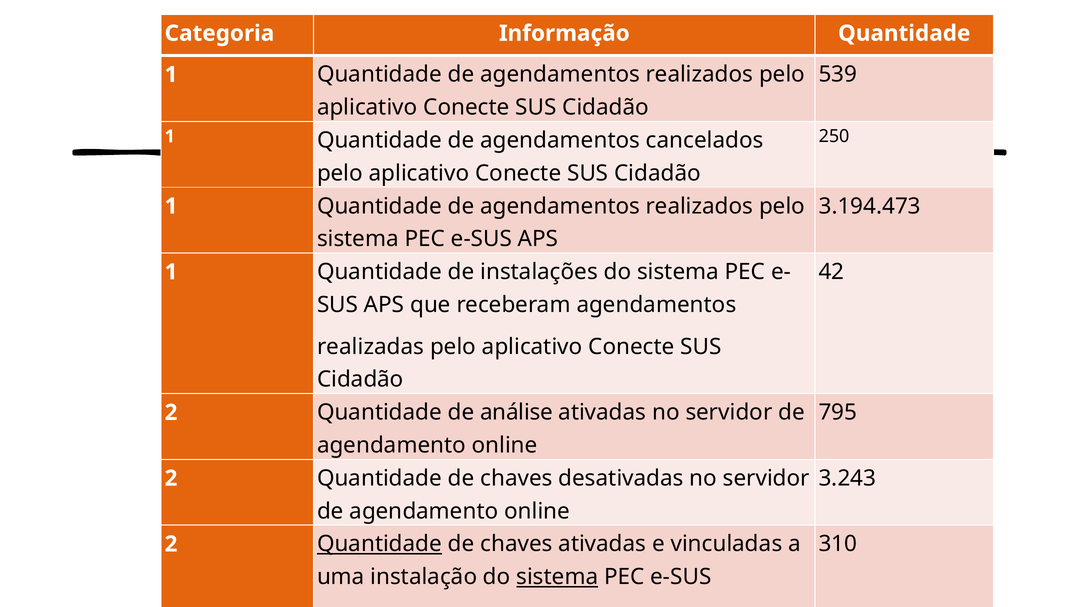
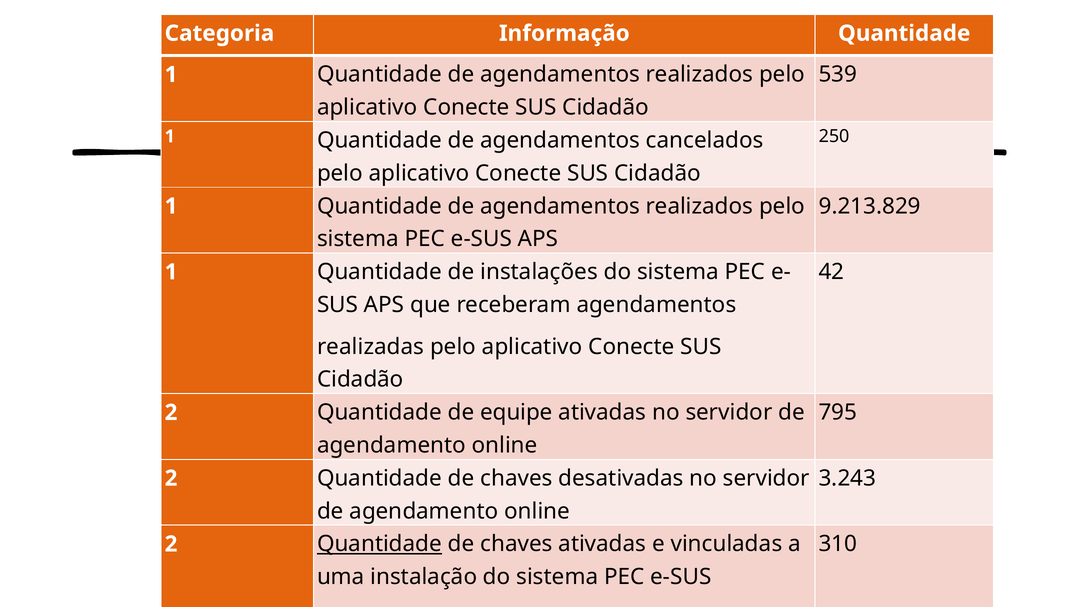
3.194.473: 3.194.473 -> 9.213.829
análise: análise -> equipe
sistema at (557, 577) underline: present -> none
